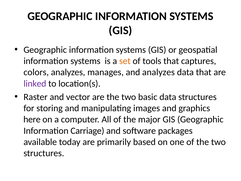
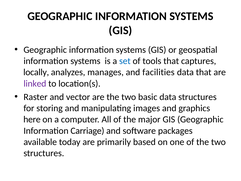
set colour: orange -> blue
colors: colors -> locally
and analyzes: analyzes -> facilities
